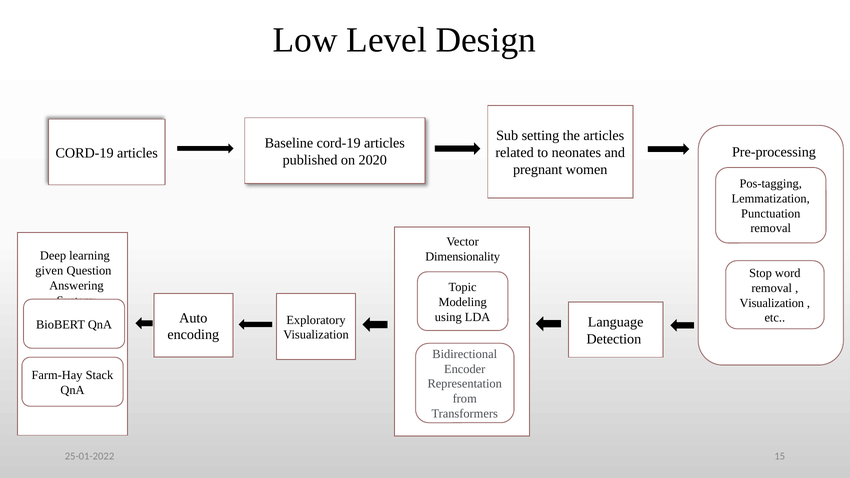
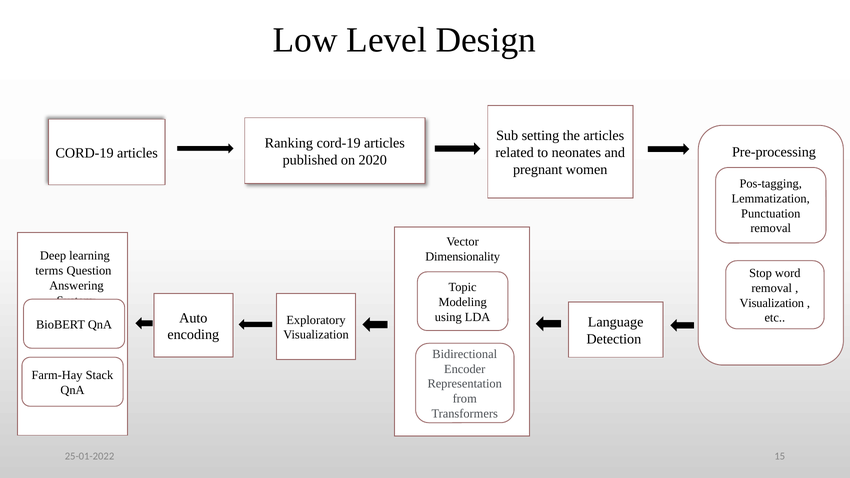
Baseline: Baseline -> Ranking
given: given -> terms
